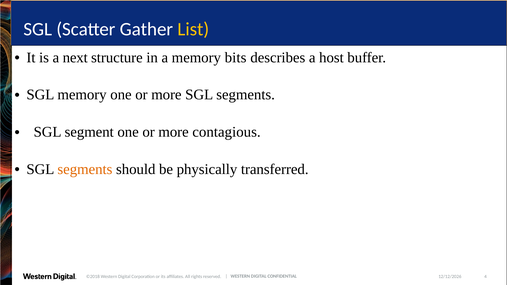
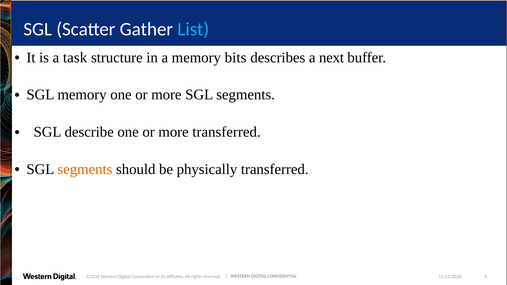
List colour: yellow -> light blue
next: next -> task
host: host -> next
segment: segment -> describe
more contagious: contagious -> transferred
